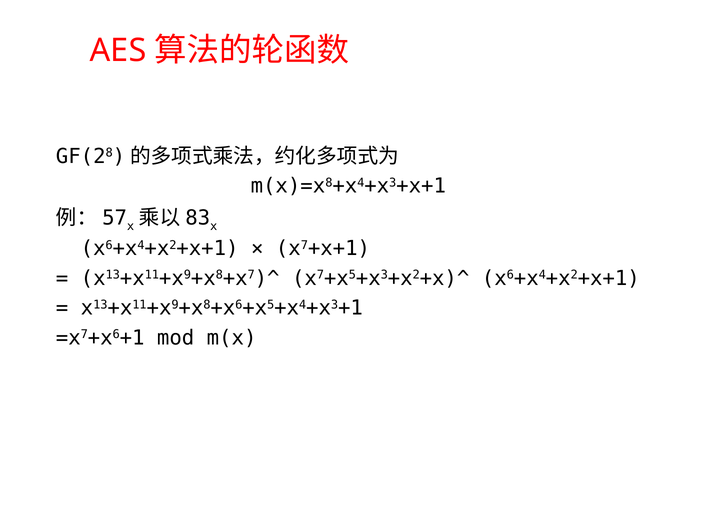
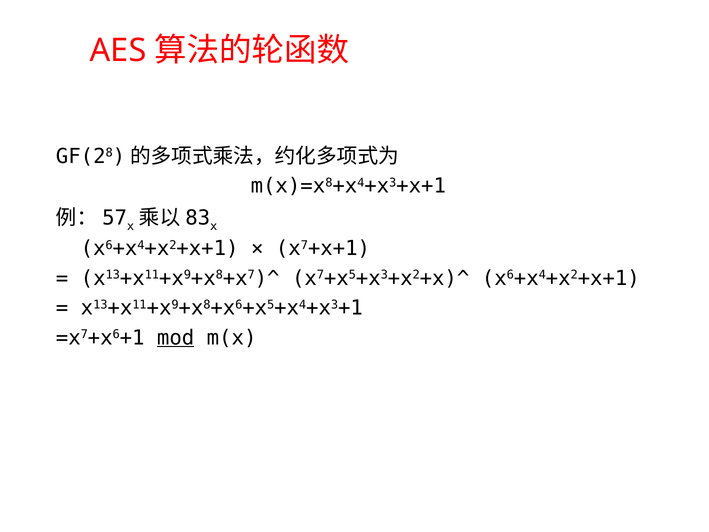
mod underline: none -> present
